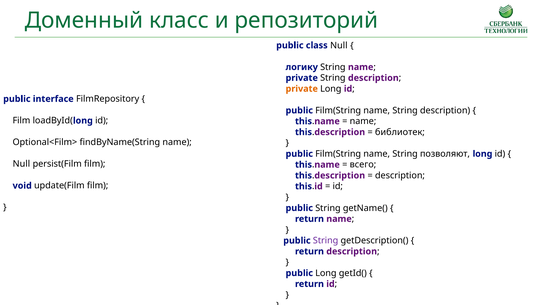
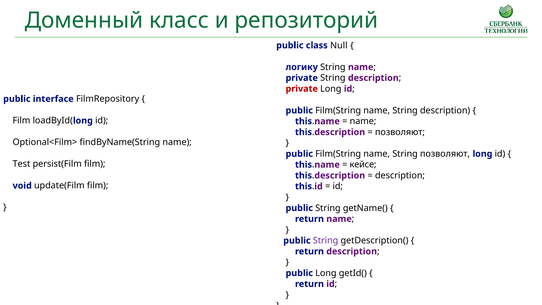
private at (302, 89) colour: orange -> red
библиотек at (400, 132): библиотек -> позволяют
Null at (21, 164): Null -> Test
всего: всего -> кейсе
